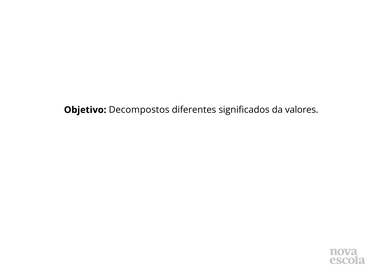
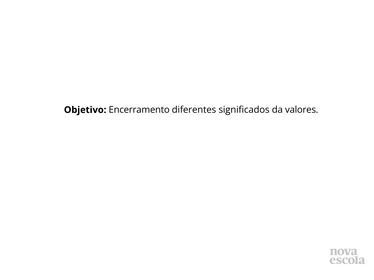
Decompostos: Decompostos -> Encerramento
